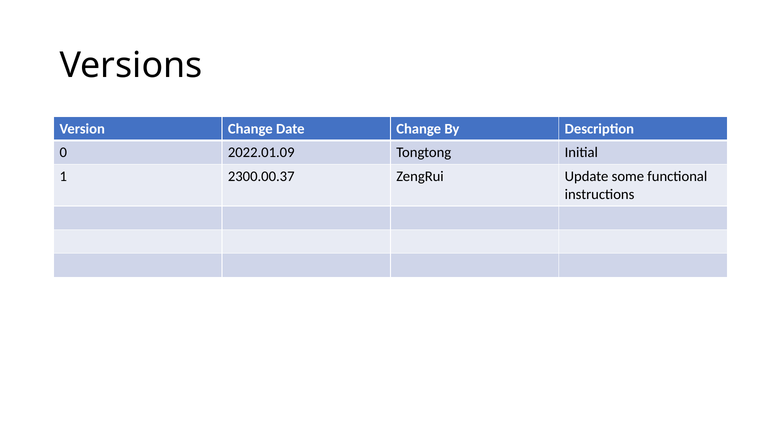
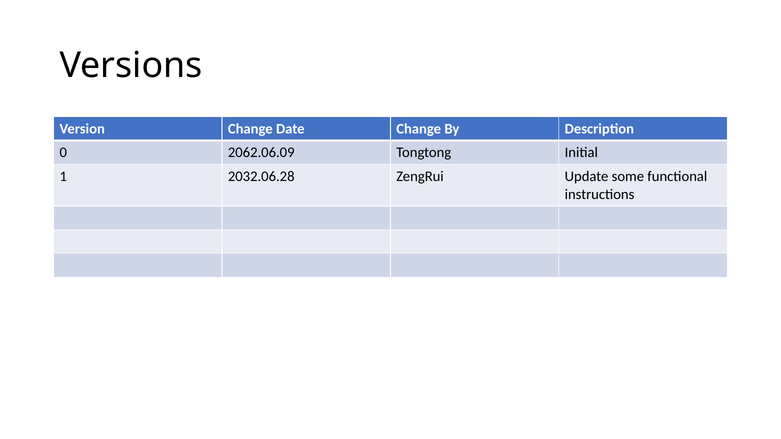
2022.01.09: 2022.01.09 -> 2062.06.09
2300.00.37: 2300.00.37 -> 2032.06.28
